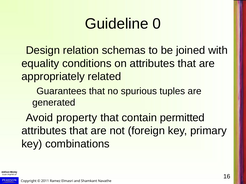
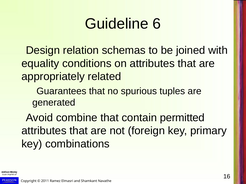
0: 0 -> 6
property: property -> combine
